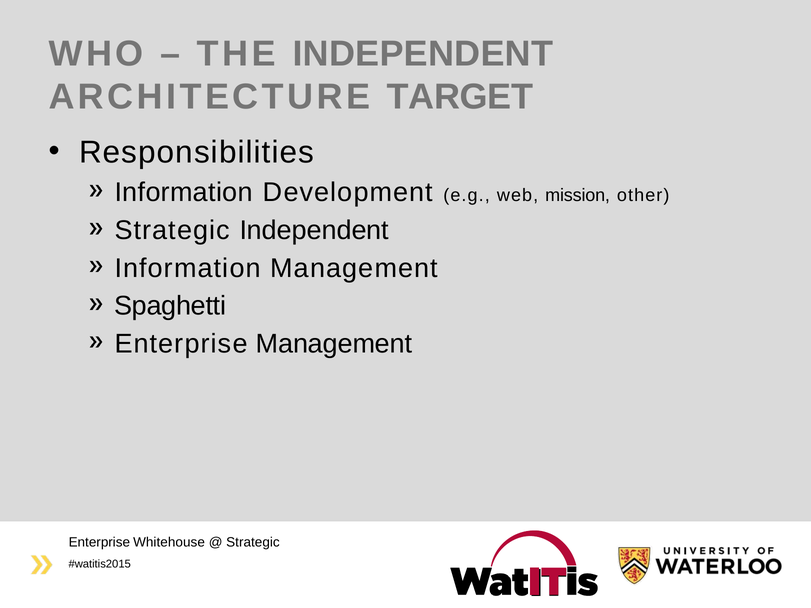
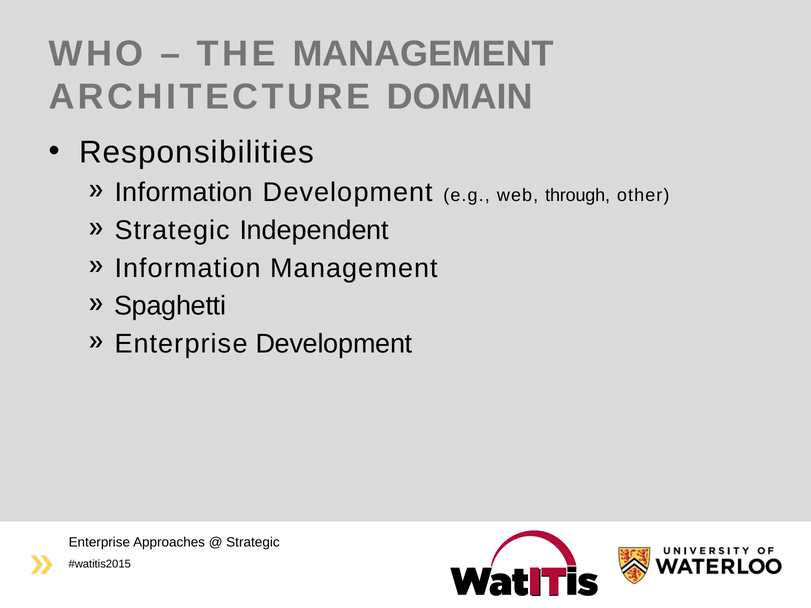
THE INDEPENDENT: INDEPENDENT -> MANAGEMENT
TARGET: TARGET -> DOMAIN
mission: mission -> through
Enterprise Management: Management -> Development
Whitehouse: Whitehouse -> Approaches
